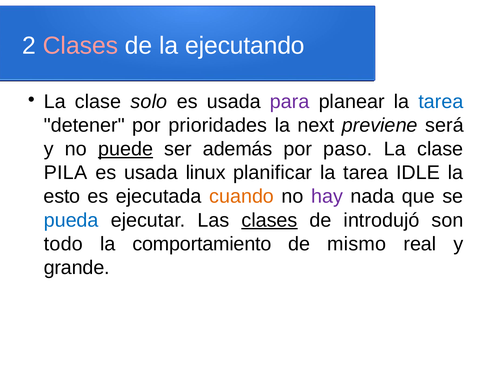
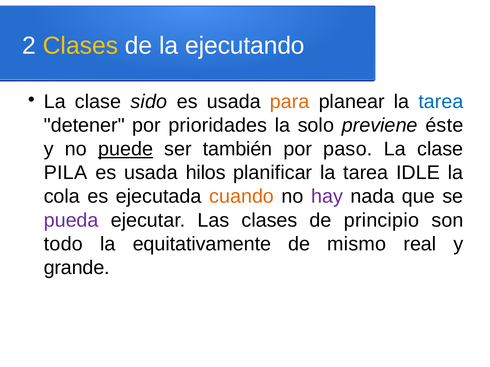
Clases at (80, 46) colour: pink -> yellow
solo: solo -> sido
para colour: purple -> orange
next: next -> solo
será: será -> éste
además: además -> también
linux: linux -> hilos
esto: esto -> cola
pueda colour: blue -> purple
clases at (270, 220) underline: present -> none
introdujó: introdujó -> principio
comportamiento: comportamiento -> equitativamente
